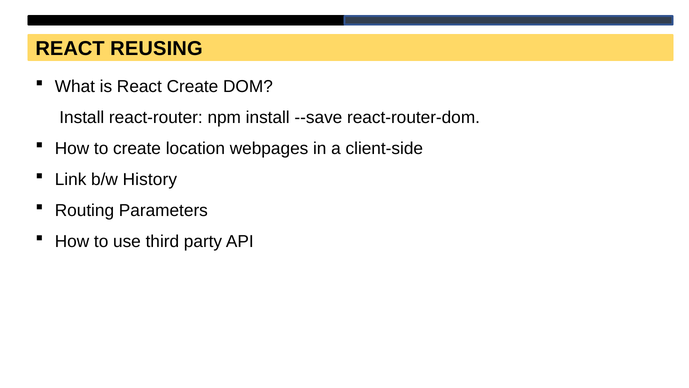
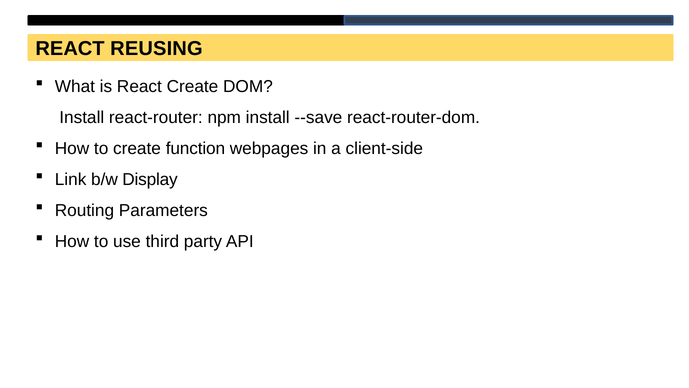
location: location -> function
History: History -> Display
